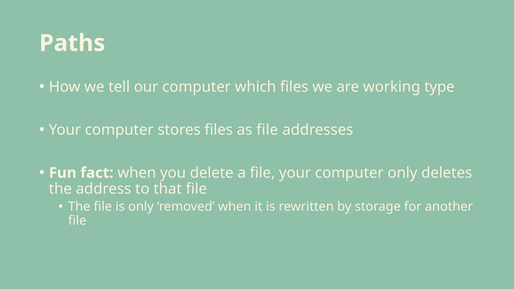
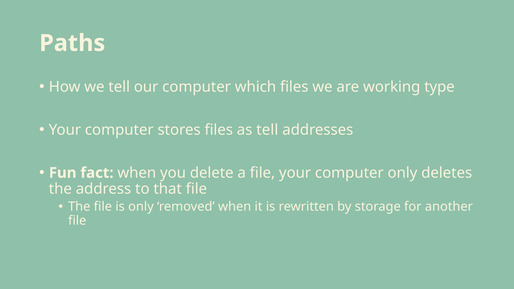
as file: file -> tell
